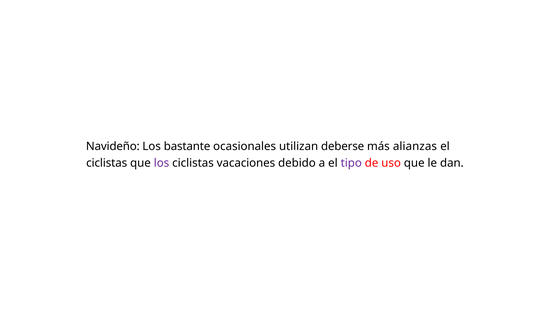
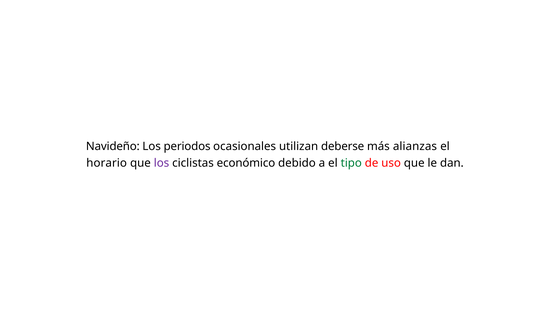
bastante: bastante -> periodos
ciclistas at (107, 163): ciclistas -> horario
vacaciones: vacaciones -> económico
tipo colour: purple -> green
